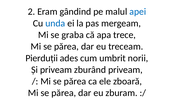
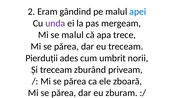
unda colour: blue -> purple
se graba: graba -> malul
Și priveam: priveam -> treceam
